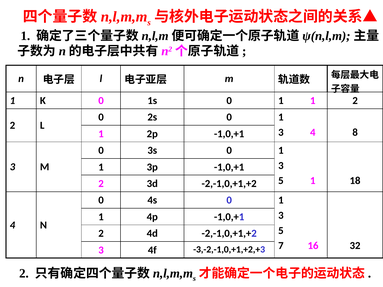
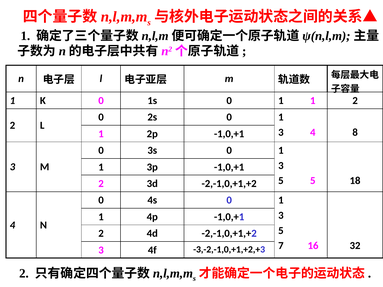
5 1: 1 -> 5
